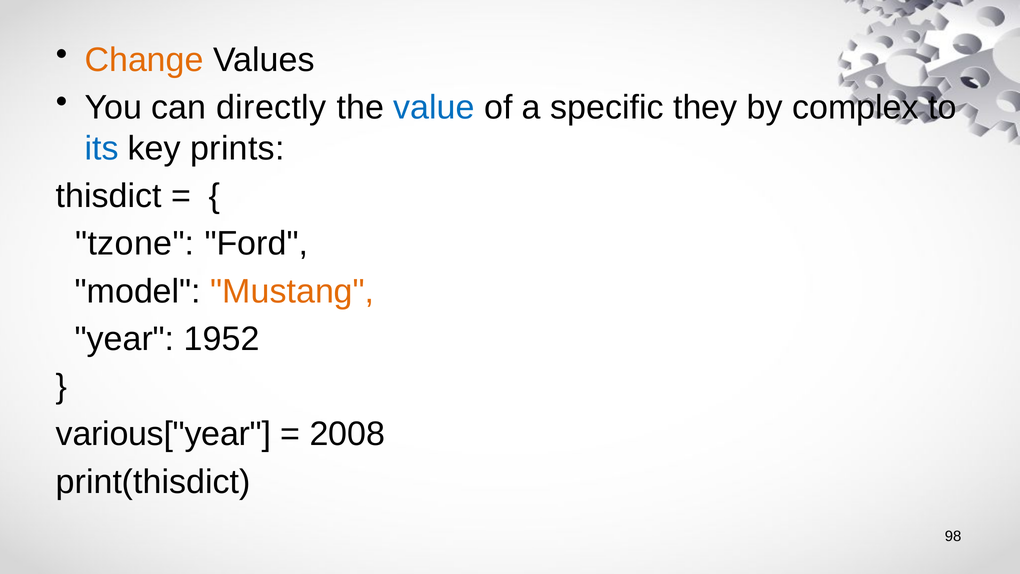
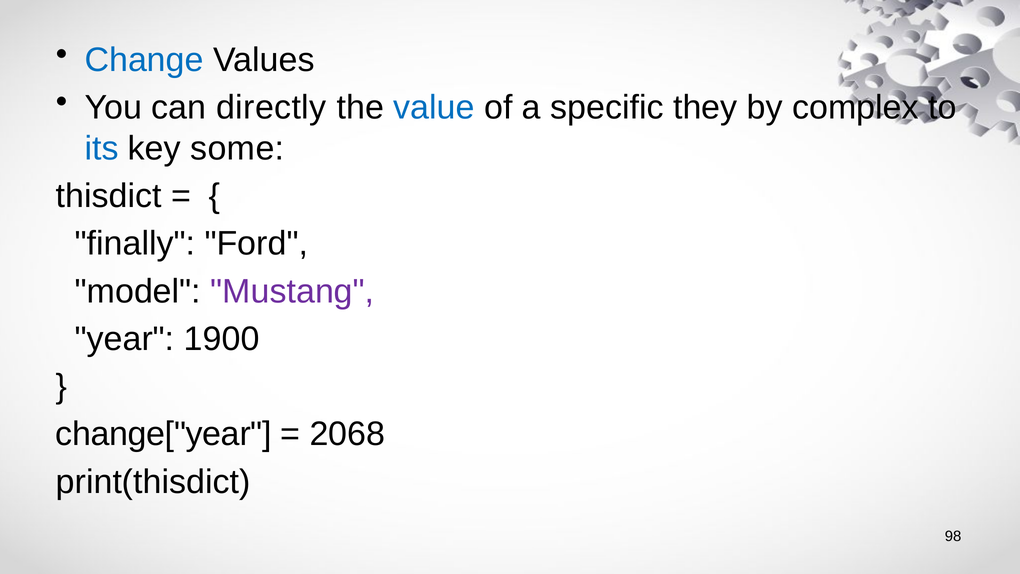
Change colour: orange -> blue
prints: prints -> some
tzone: tzone -> finally
Mustang colour: orange -> purple
1952: 1952 -> 1900
various["year: various["year -> change["year
2008: 2008 -> 2068
